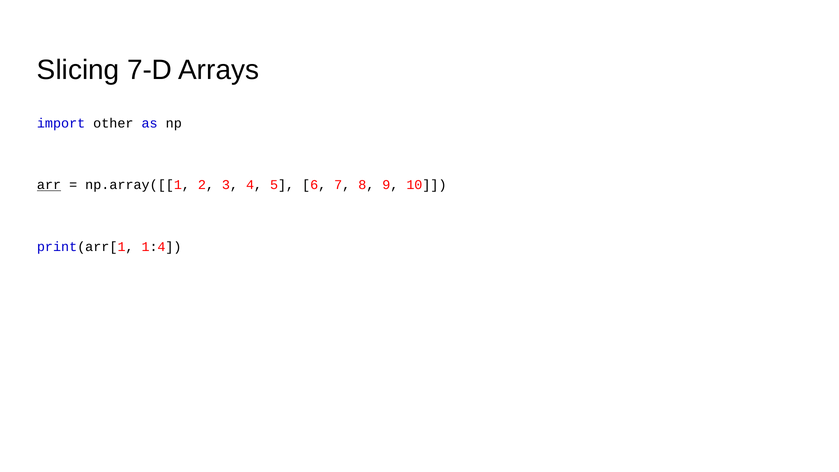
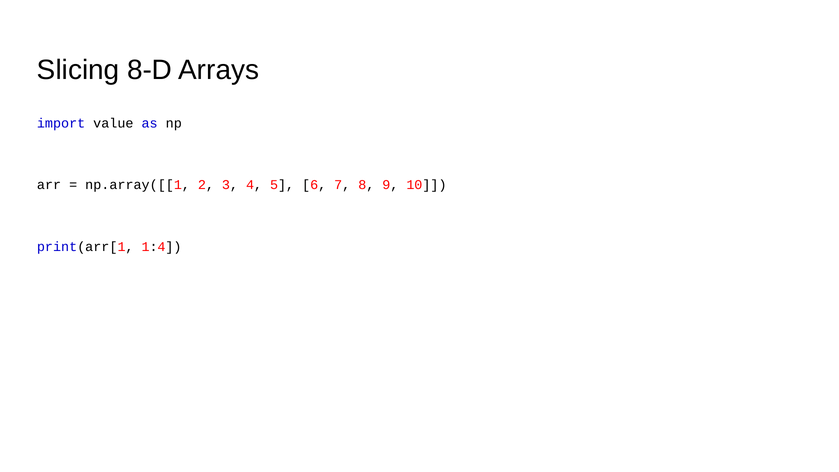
7-D: 7-D -> 8-D
other: other -> value
arr underline: present -> none
